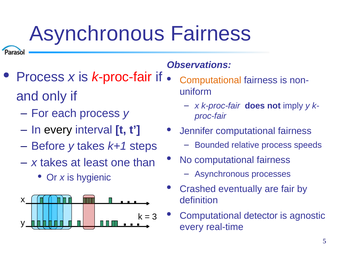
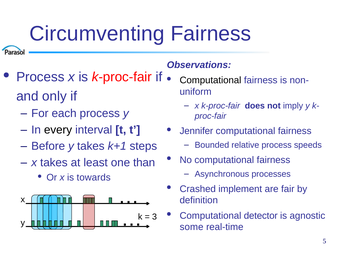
Asynchronous at (97, 34): Asynchronous -> Circumventing
Computational at (210, 80) colour: orange -> black
hygienic: hygienic -> towards
eventually: eventually -> implement
every at (192, 227): every -> some
